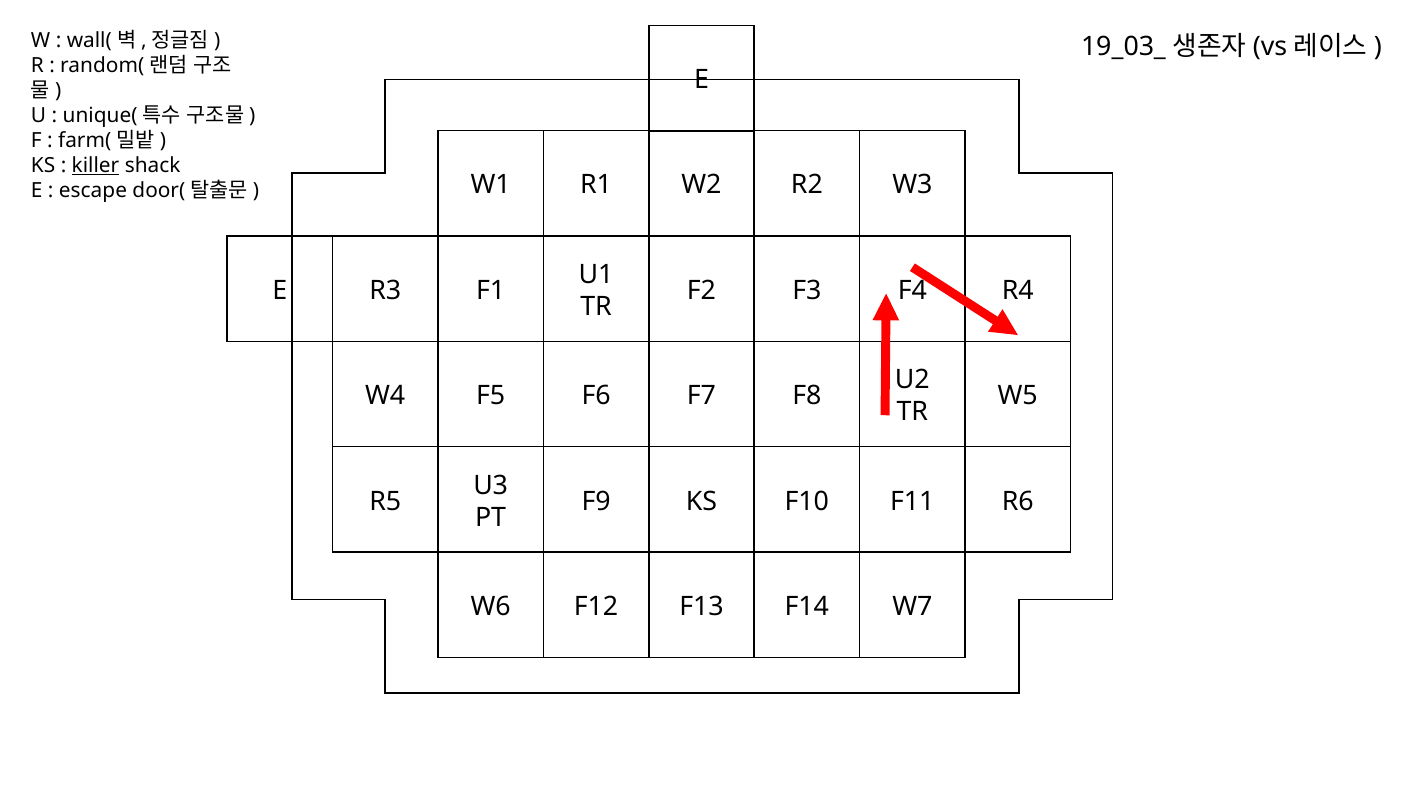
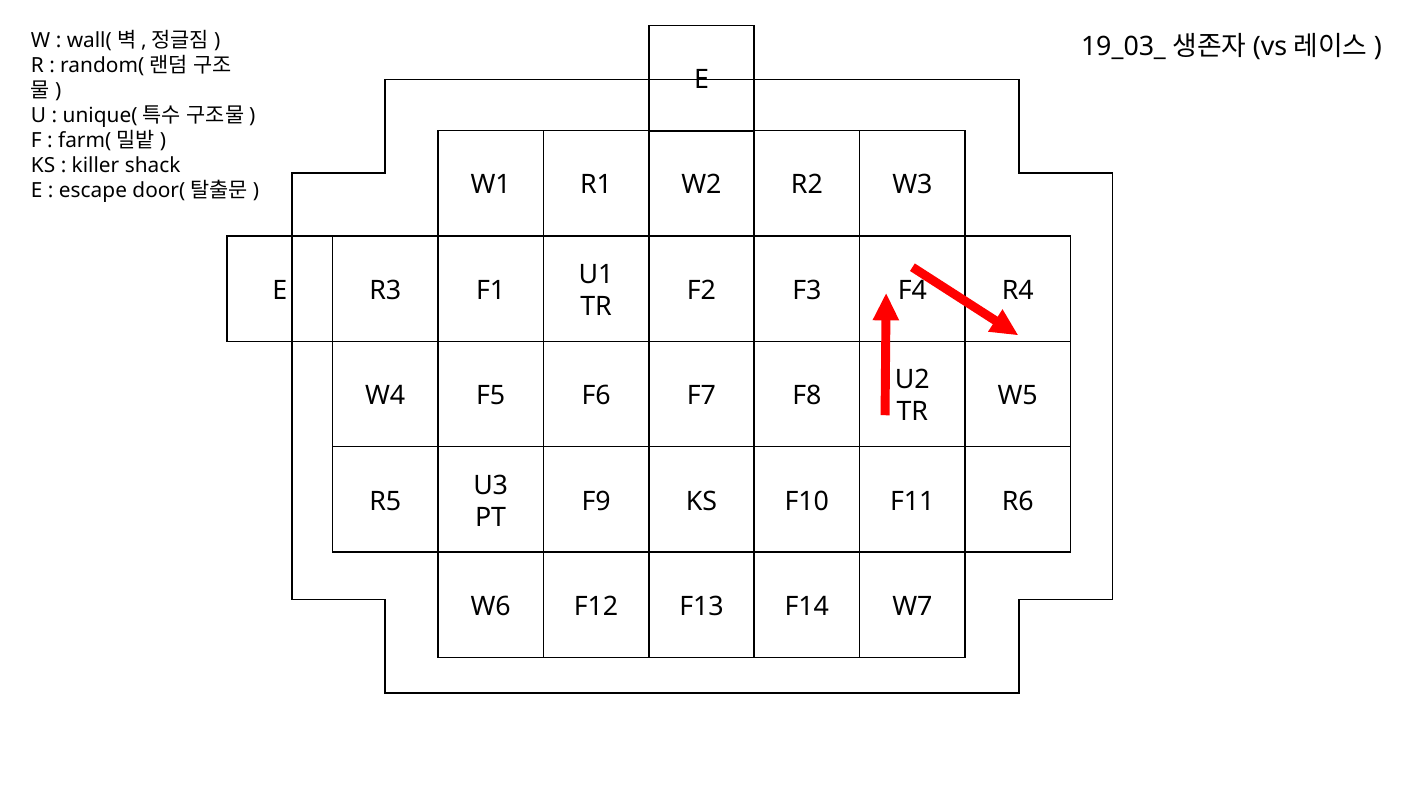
killer underline: present -> none
